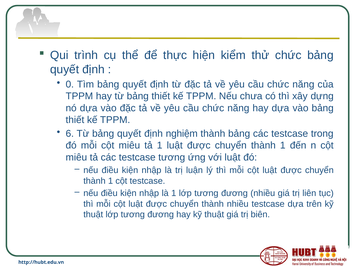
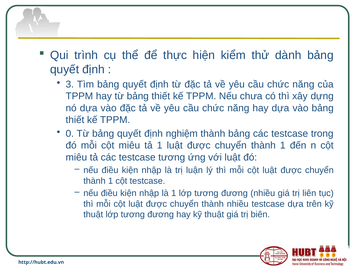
thử chức: chức -> dành
0: 0 -> 3
6: 6 -> 0
